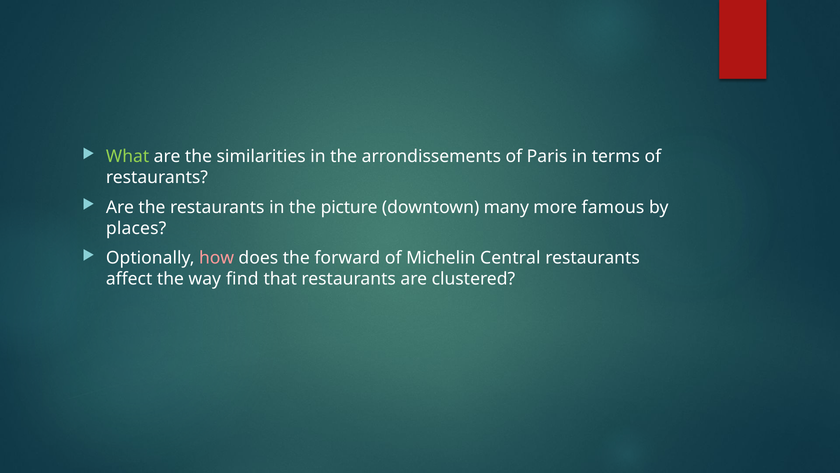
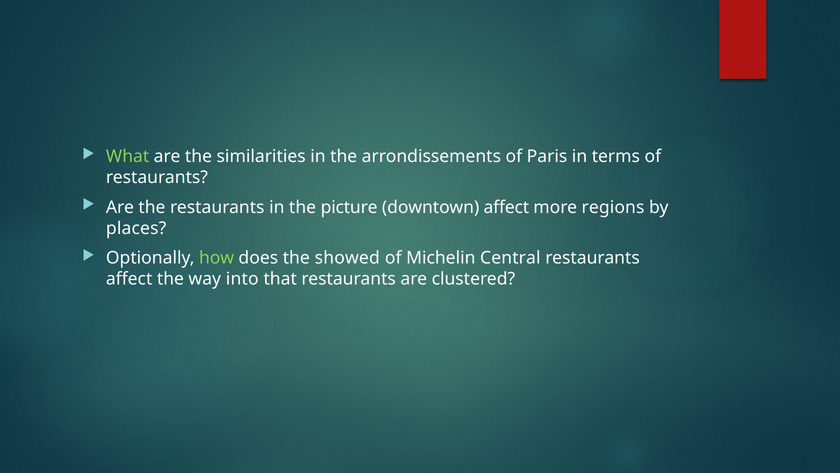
downtown many: many -> affect
famous: famous -> regions
how colour: pink -> light green
forward: forward -> showed
find: find -> into
